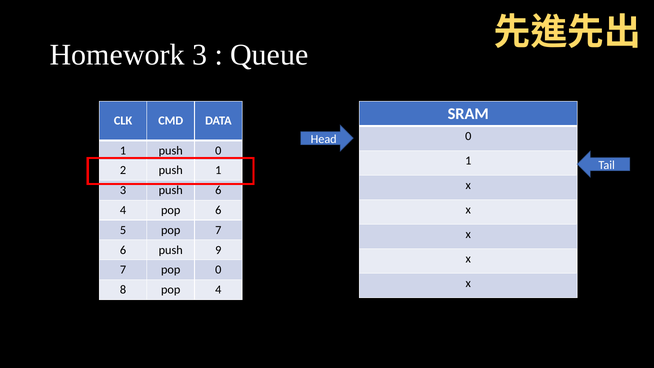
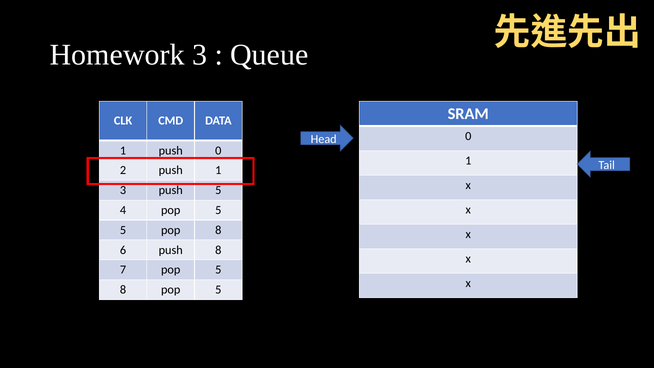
push 6: 6 -> 5
4 pop 6: 6 -> 5
pop 7: 7 -> 8
push 9: 9 -> 8
7 pop 0: 0 -> 5
8 pop 4: 4 -> 5
